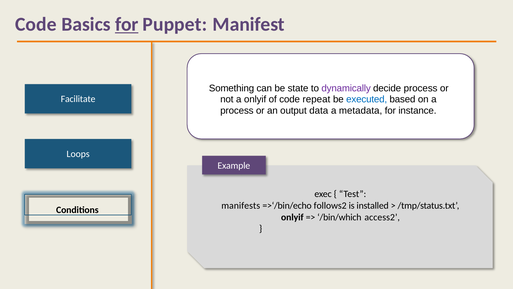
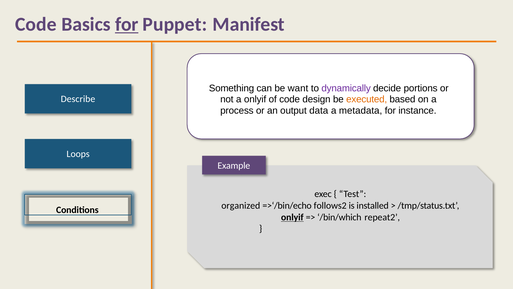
state: state -> want
decide process: process -> portions
repeat: repeat -> design
executed colour: blue -> orange
Facilitate: Facilitate -> Describe
manifests: manifests -> organized
onlyif at (292, 217) underline: none -> present
access2: access2 -> repeat2
